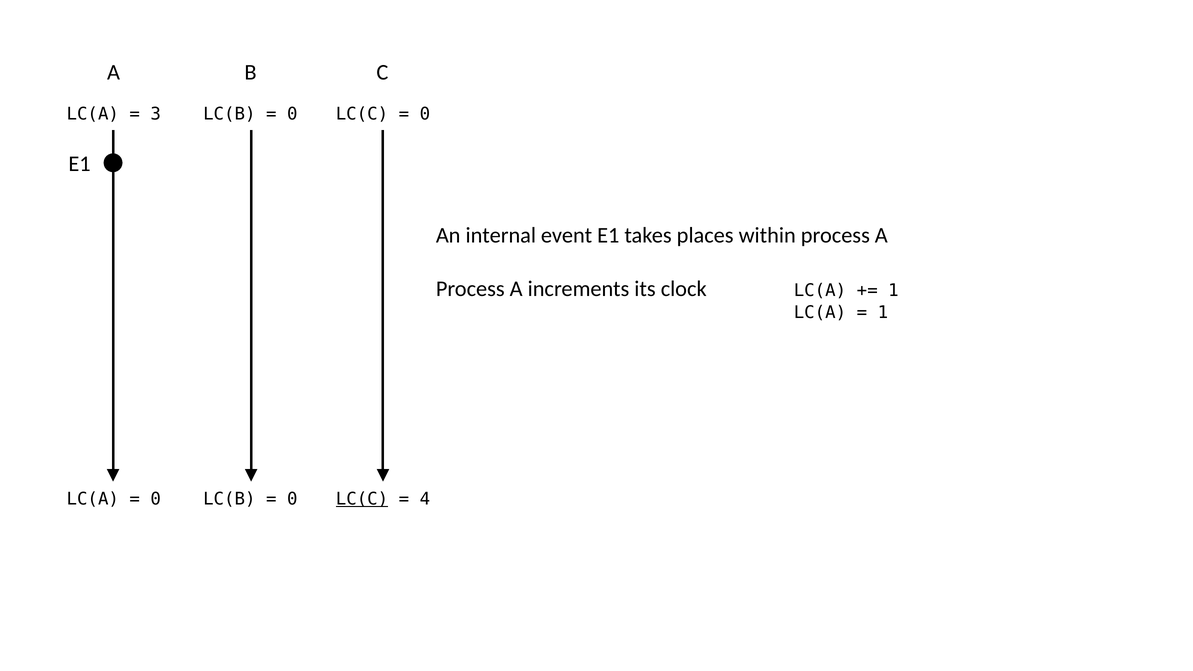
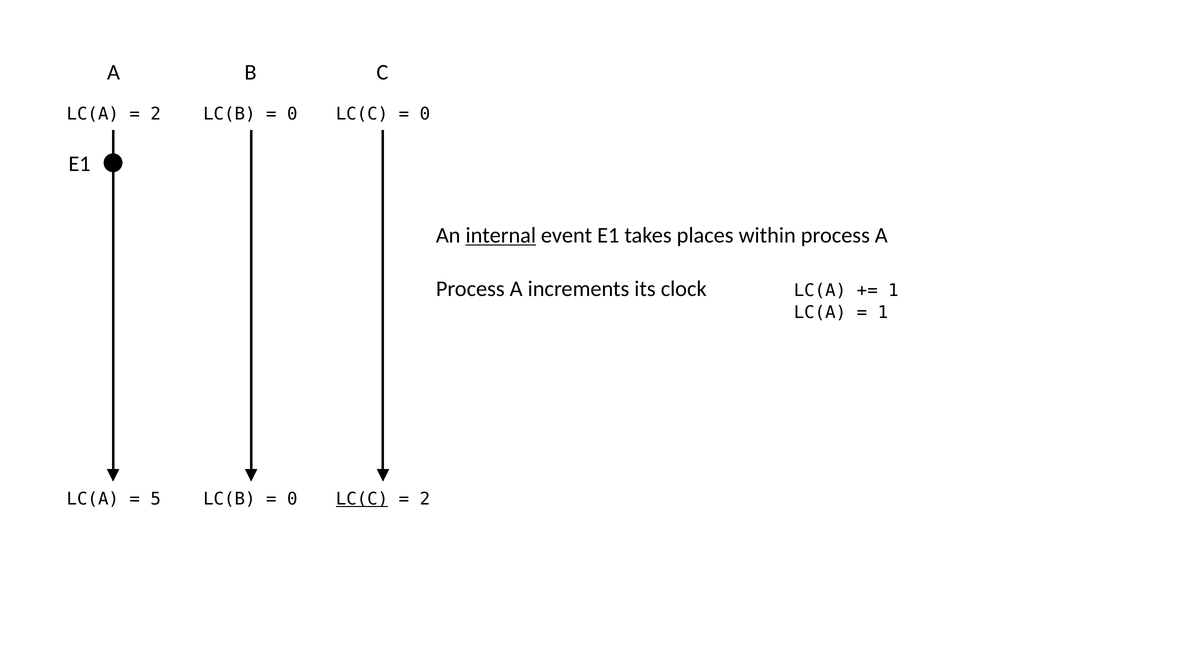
3 at (156, 114): 3 -> 2
internal underline: none -> present
0 at (156, 499): 0 -> 5
4 at (425, 499): 4 -> 2
